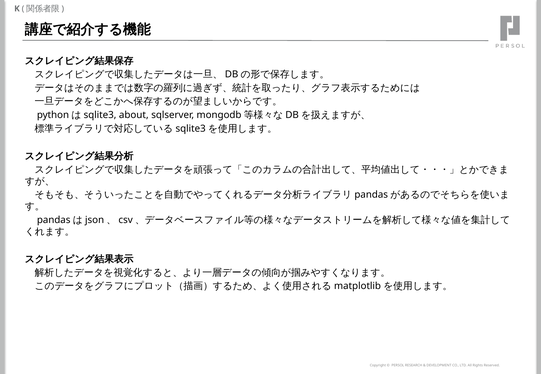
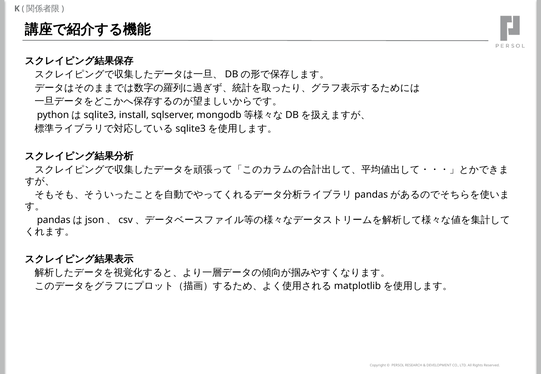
about: about -> install
